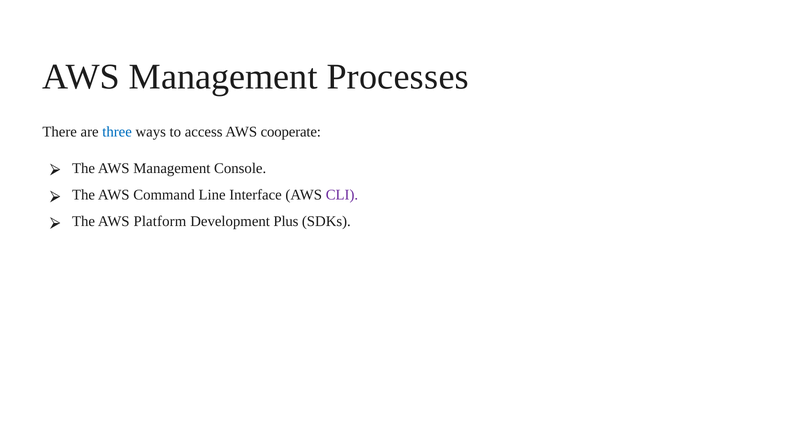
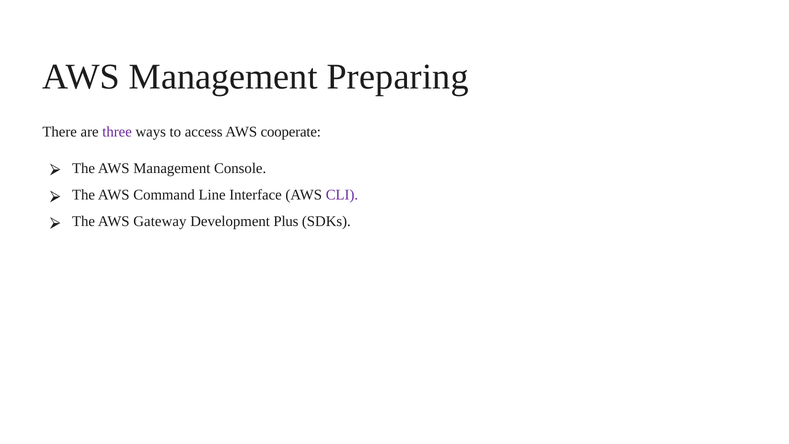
Processes: Processes -> Preparing
three colour: blue -> purple
Platform: Platform -> Gateway
